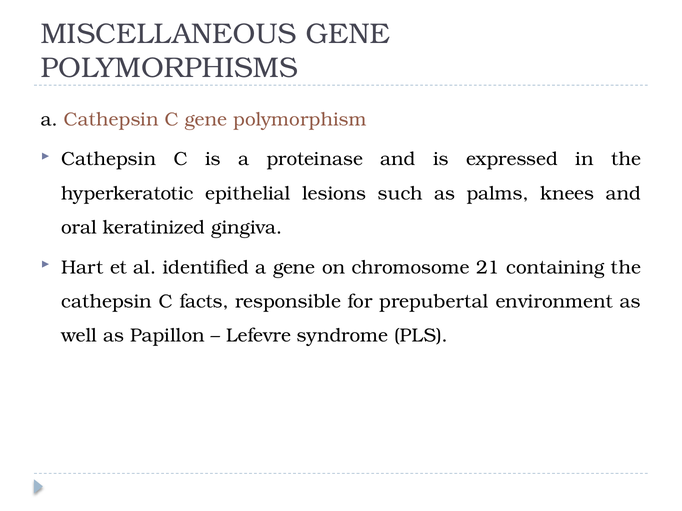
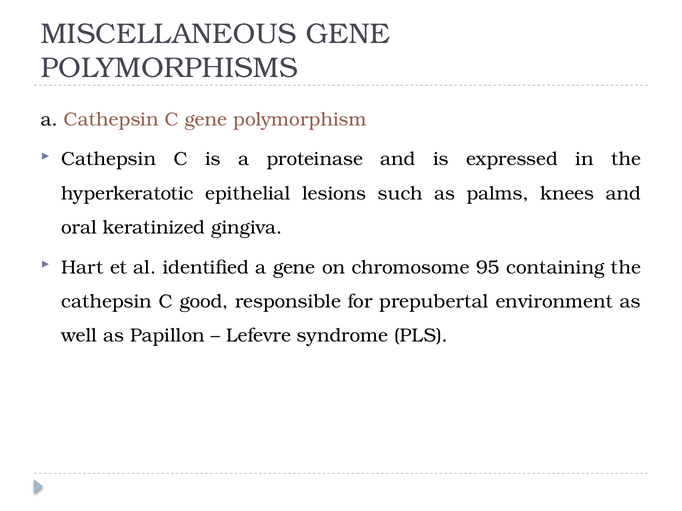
21: 21 -> 95
facts: facts -> good
